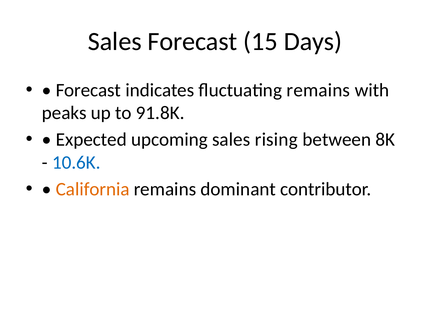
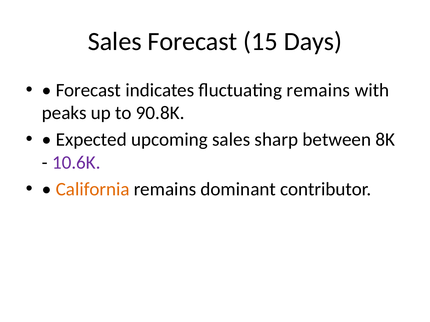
91.8K: 91.8K -> 90.8K
rising: rising -> sharp
10.6K colour: blue -> purple
